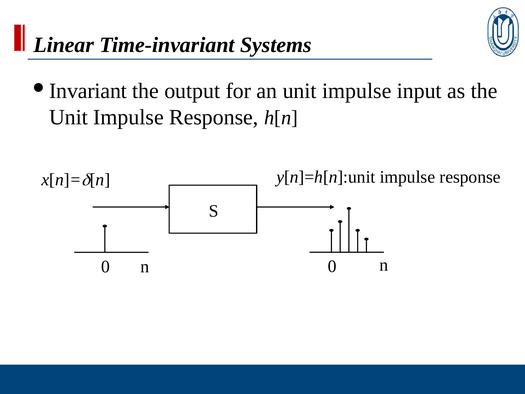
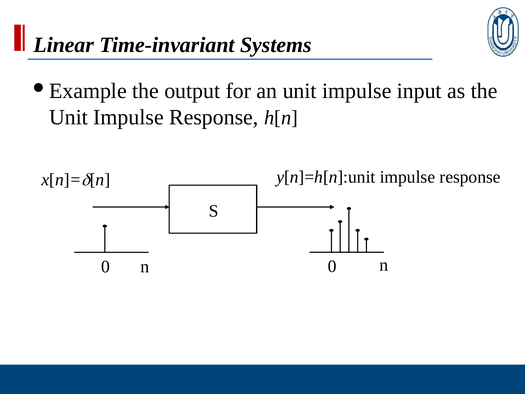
Invariant: Invariant -> Example
